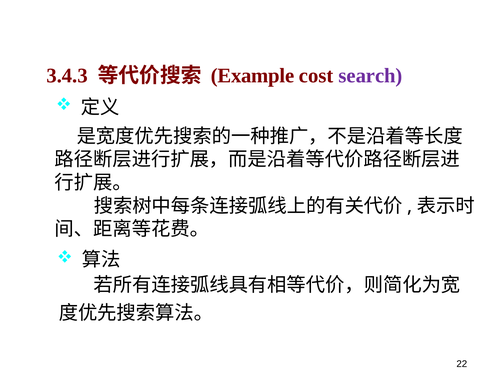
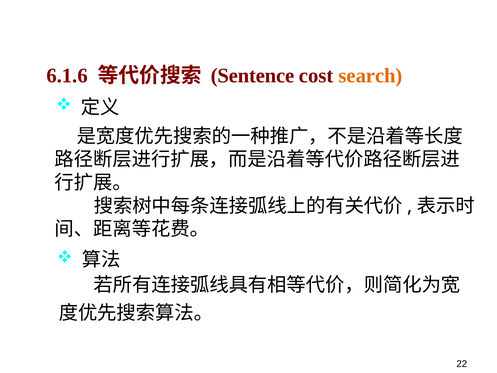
3.4.3: 3.4.3 -> 6.1.6
Example: Example -> Sentence
search colour: purple -> orange
